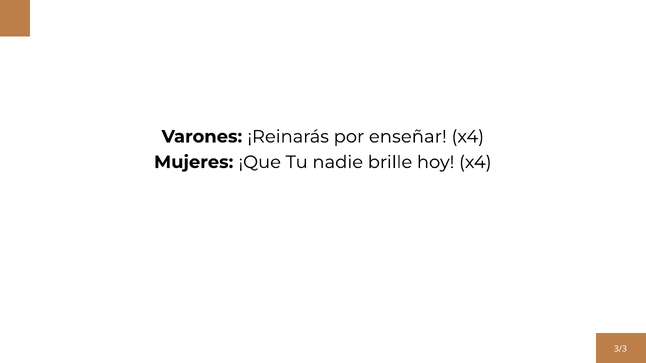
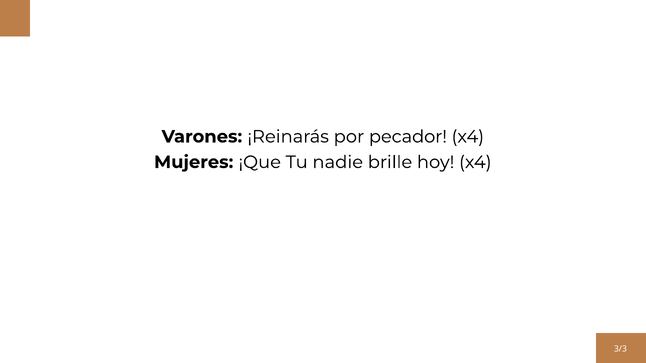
enseñar: enseñar -> pecador
